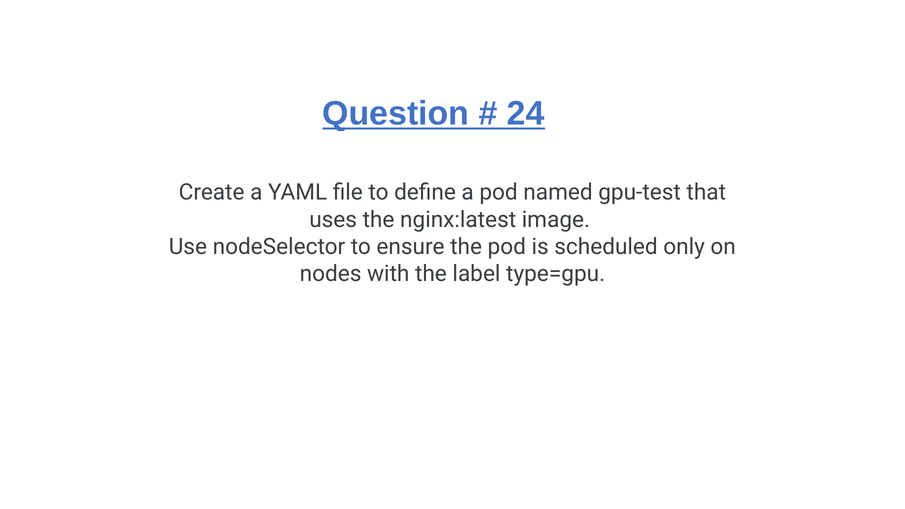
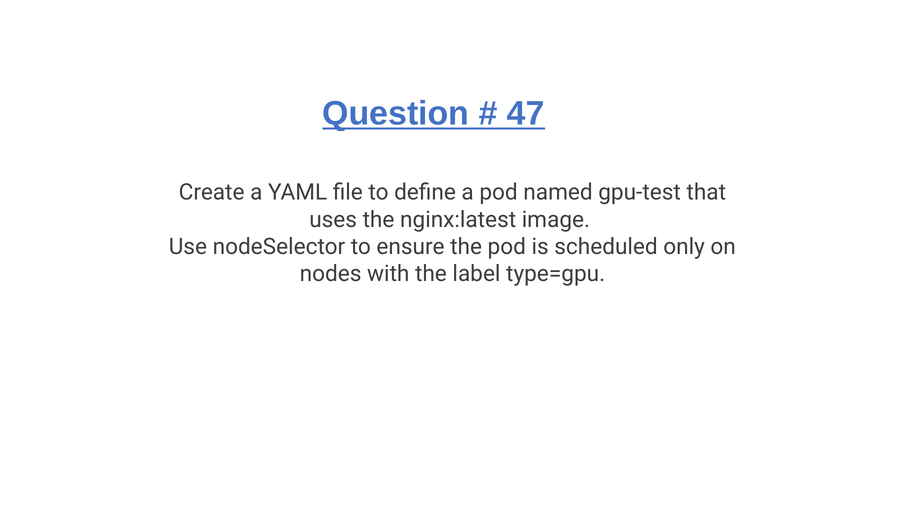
24: 24 -> 47
